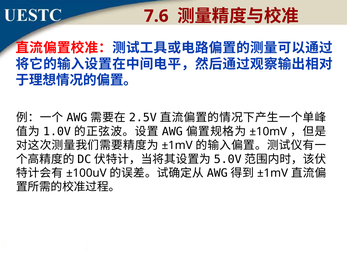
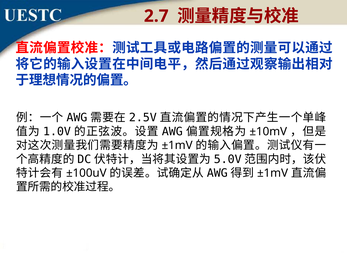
7.6: 7.6 -> 2.7
